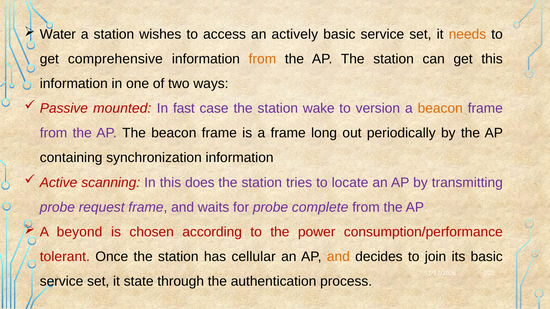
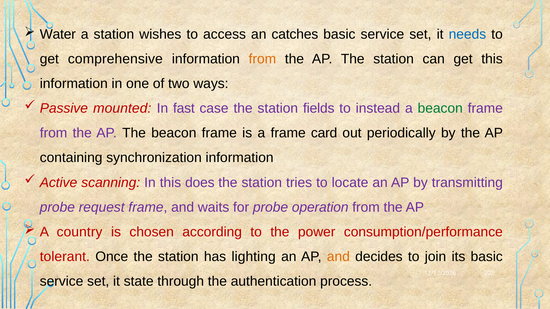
actively: actively -> catches
needs colour: orange -> blue
wake: wake -> fields
version: version -> instead
beacon at (440, 108) colour: orange -> green
long: long -> card
complete: complete -> operation
beyond: beyond -> country
cellular: cellular -> lighting
